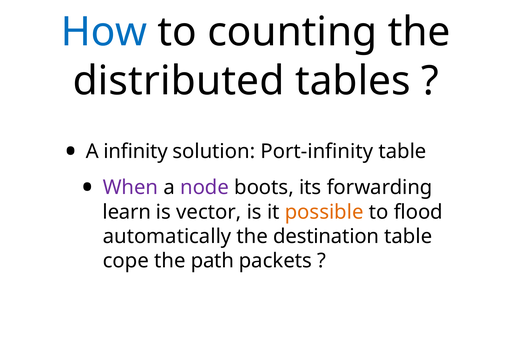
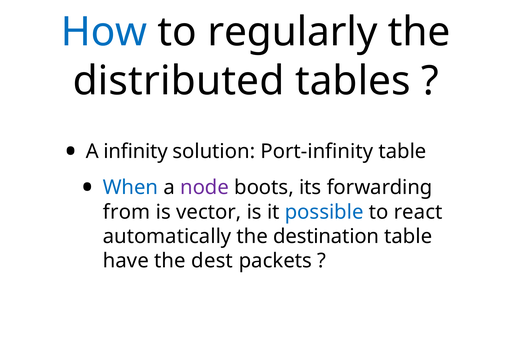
counting: counting -> regularly
When colour: purple -> blue
learn: learn -> from
possible colour: orange -> blue
flood: flood -> react
cope: cope -> have
path: path -> dest
